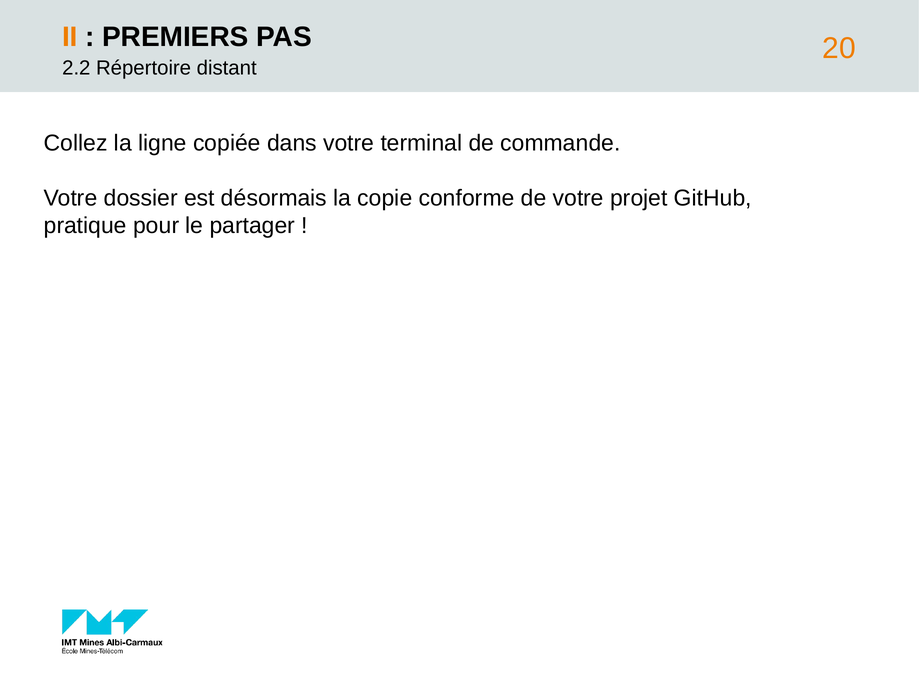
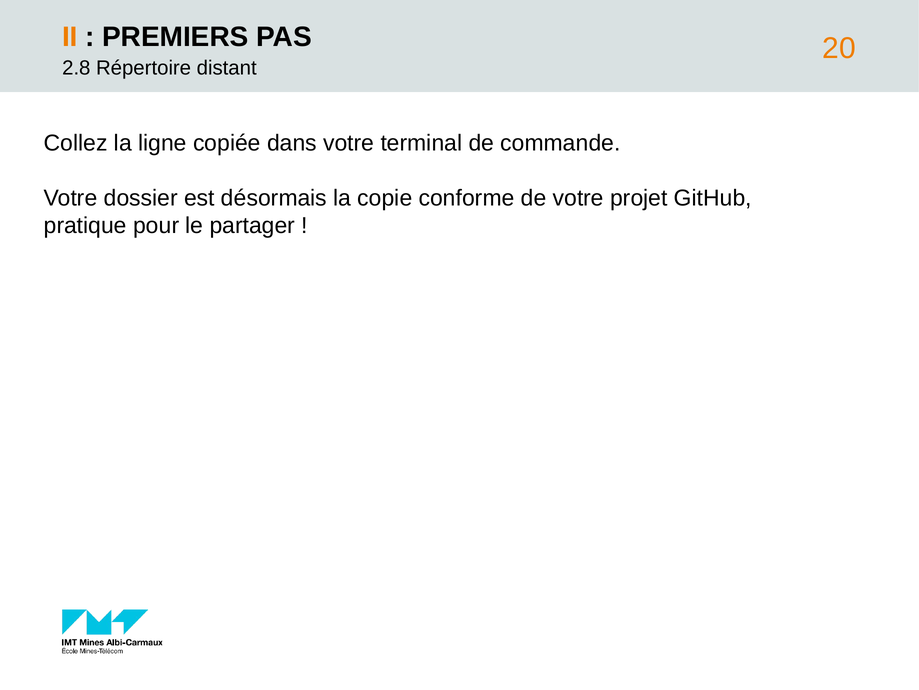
2.2: 2.2 -> 2.8
